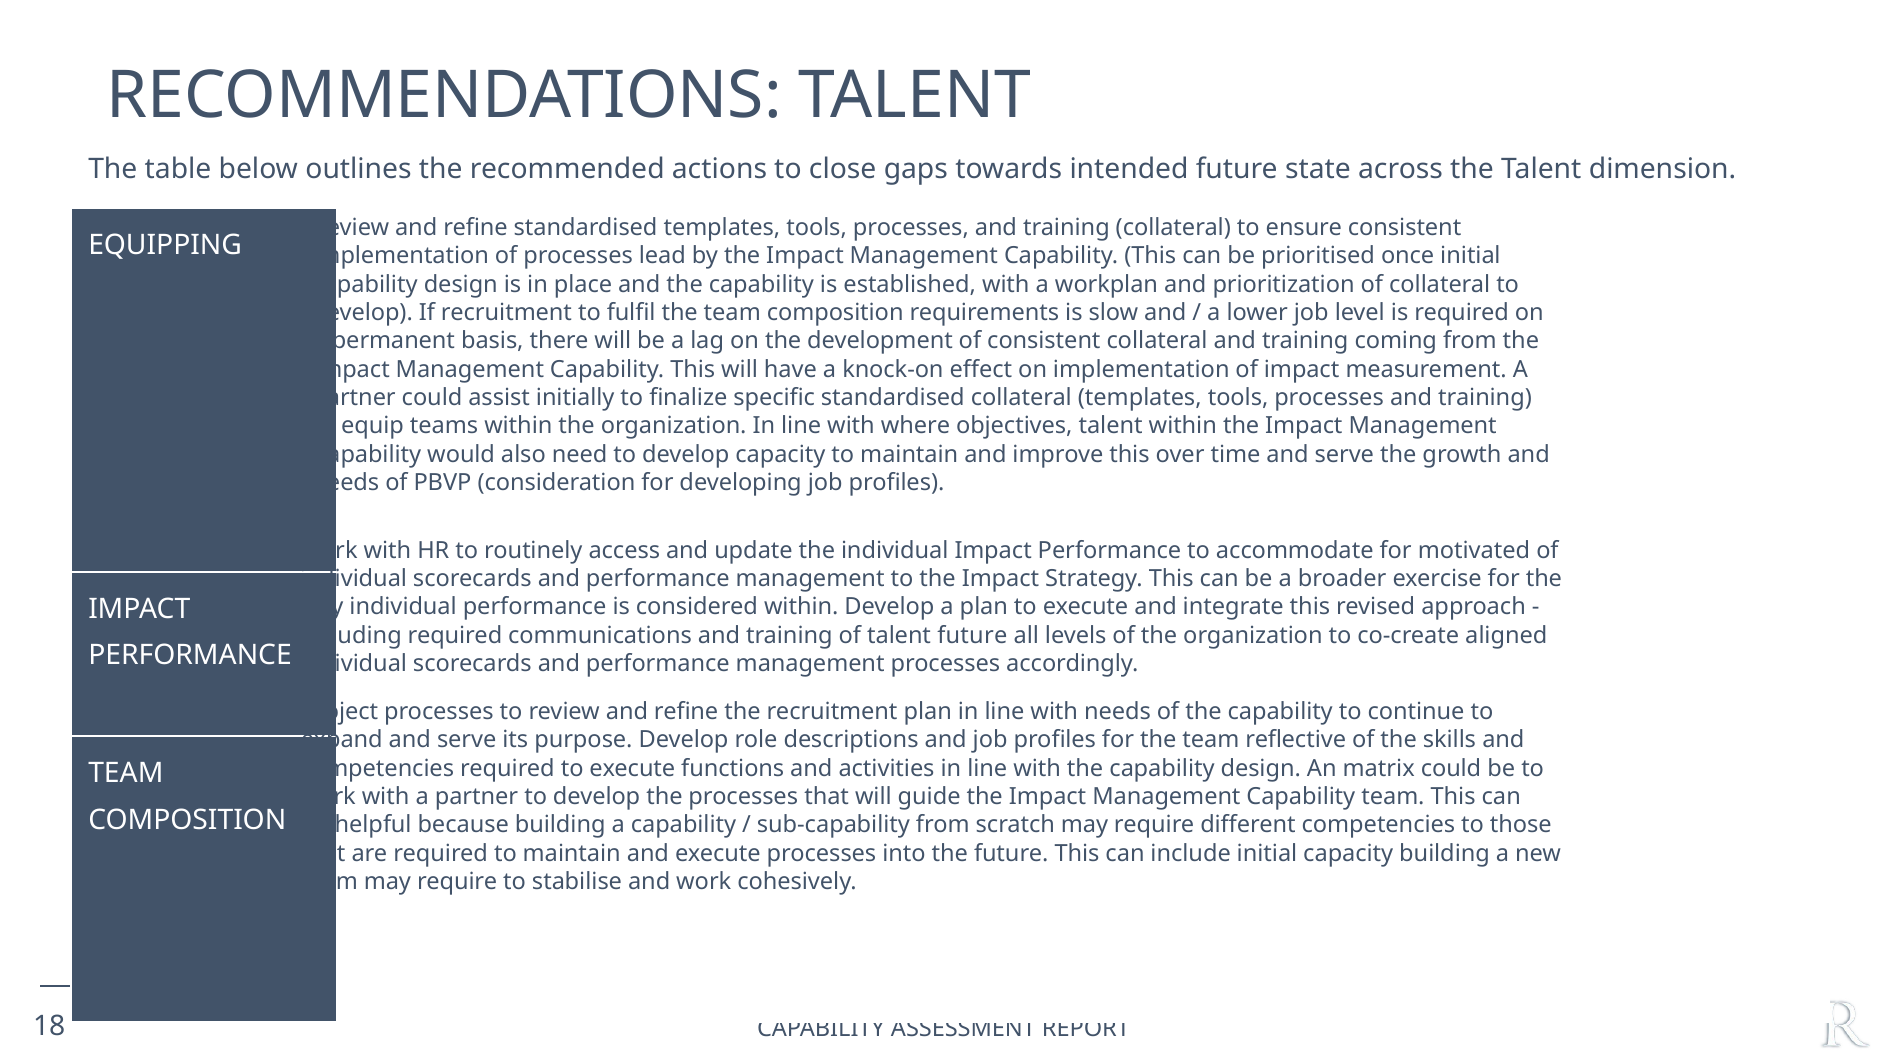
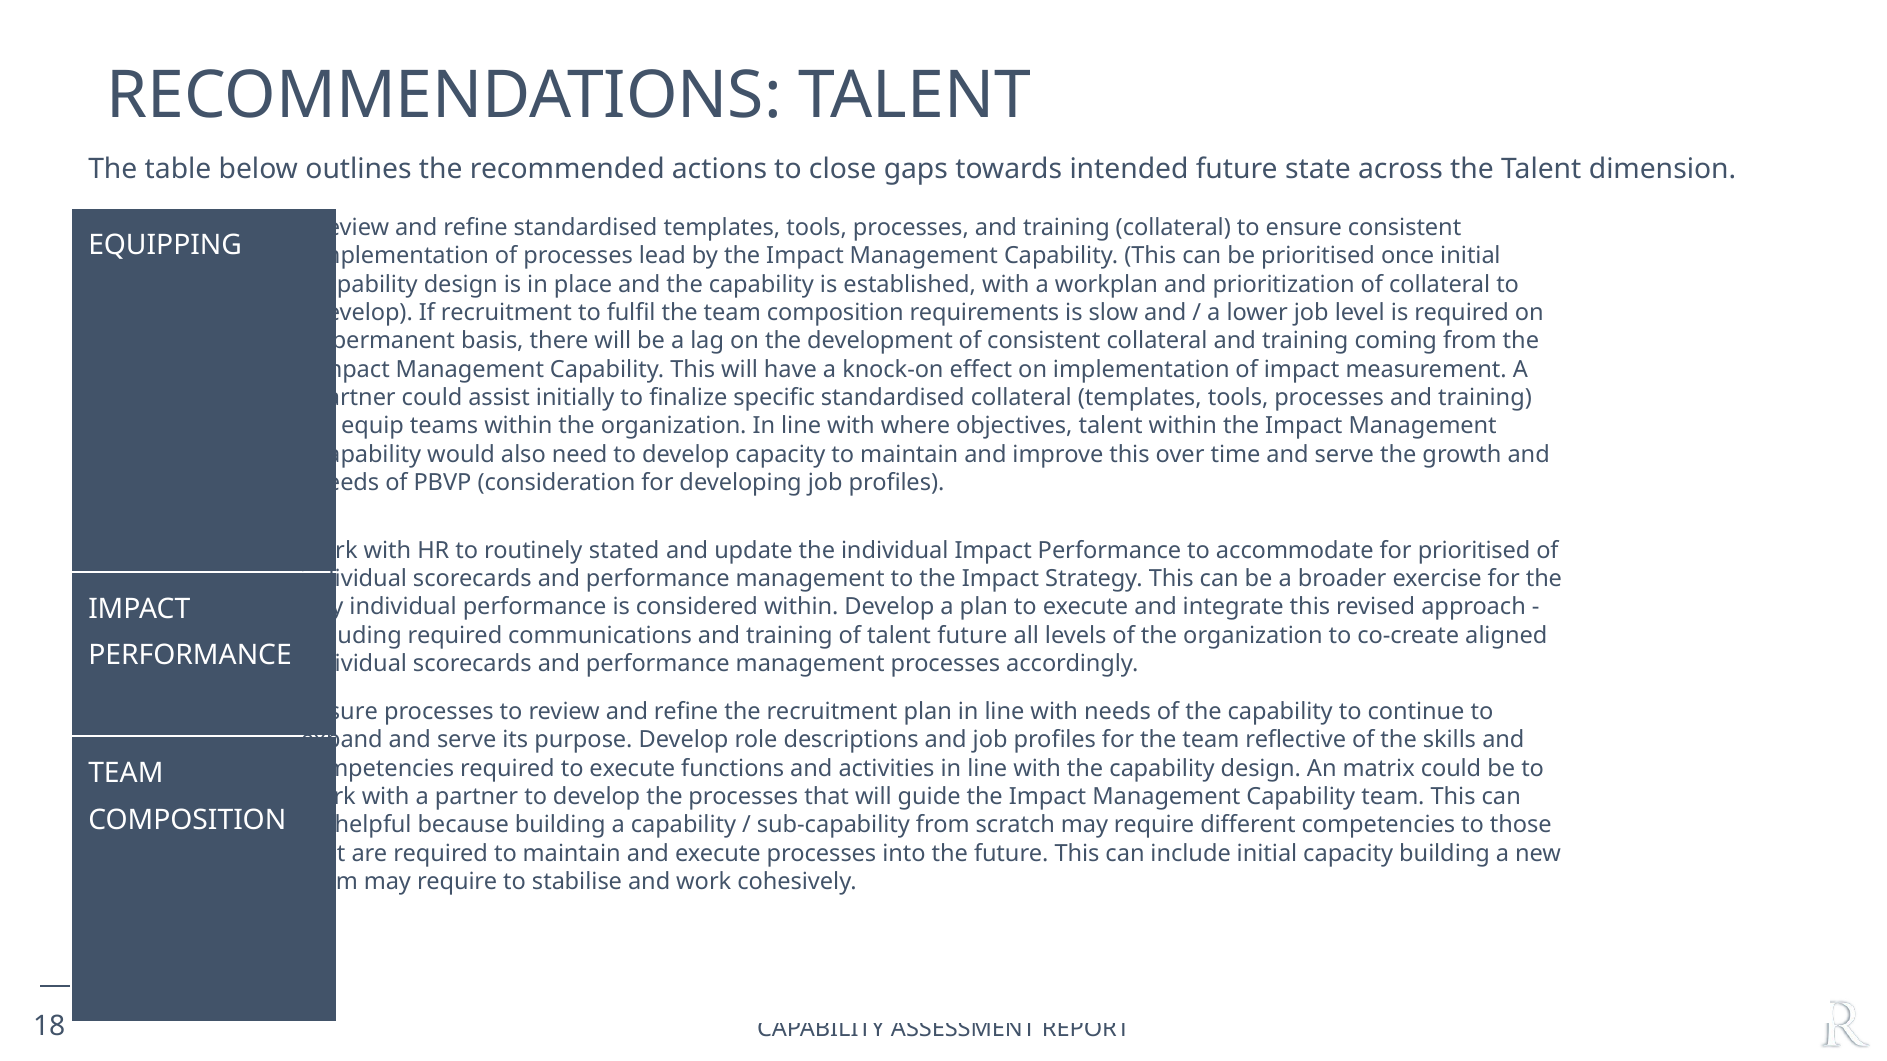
access: access -> stated
for motivated: motivated -> prioritised
Project at (340, 712): Project -> Ensure
